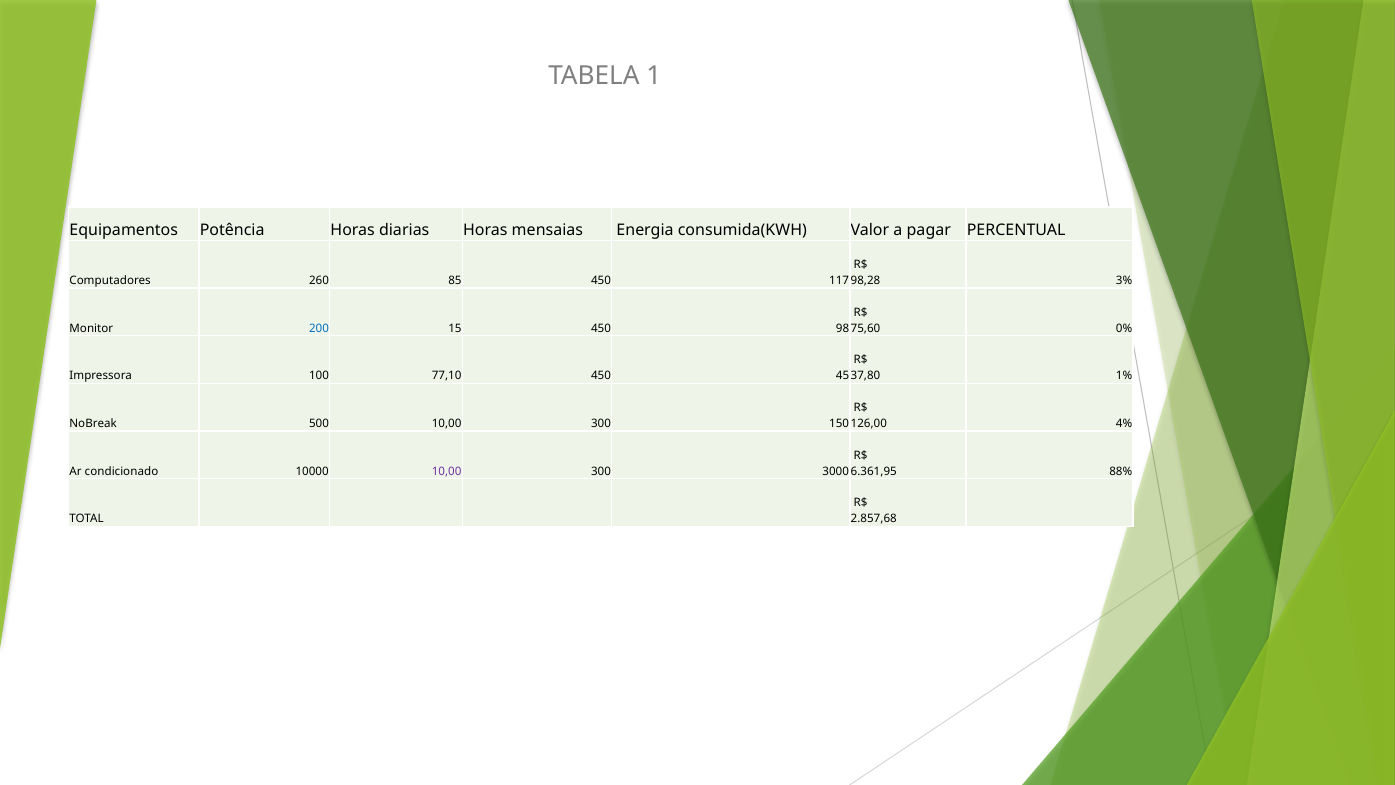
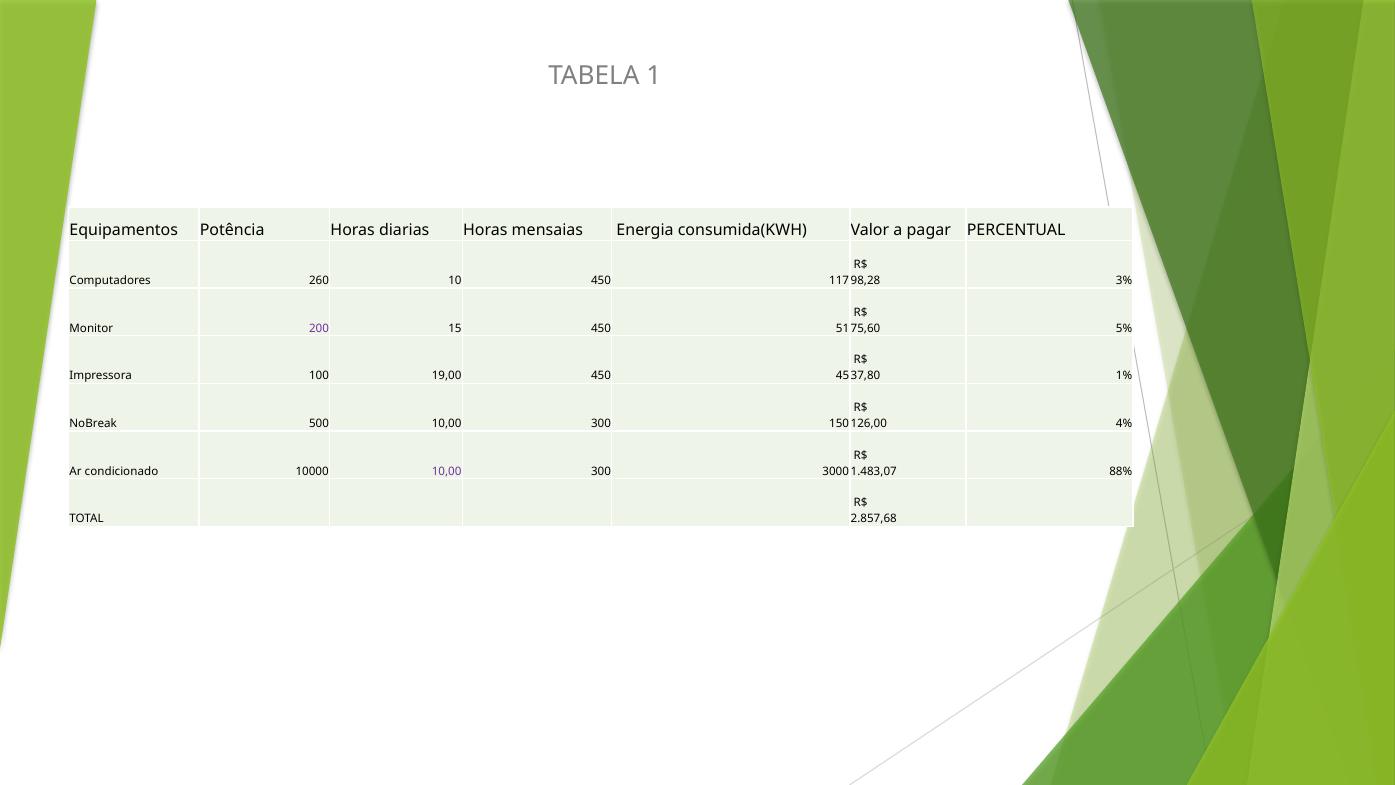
85: 85 -> 10
200 colour: blue -> purple
98: 98 -> 51
0%: 0% -> 5%
77,10: 77,10 -> 19,00
6.361,95: 6.361,95 -> 1.483,07
